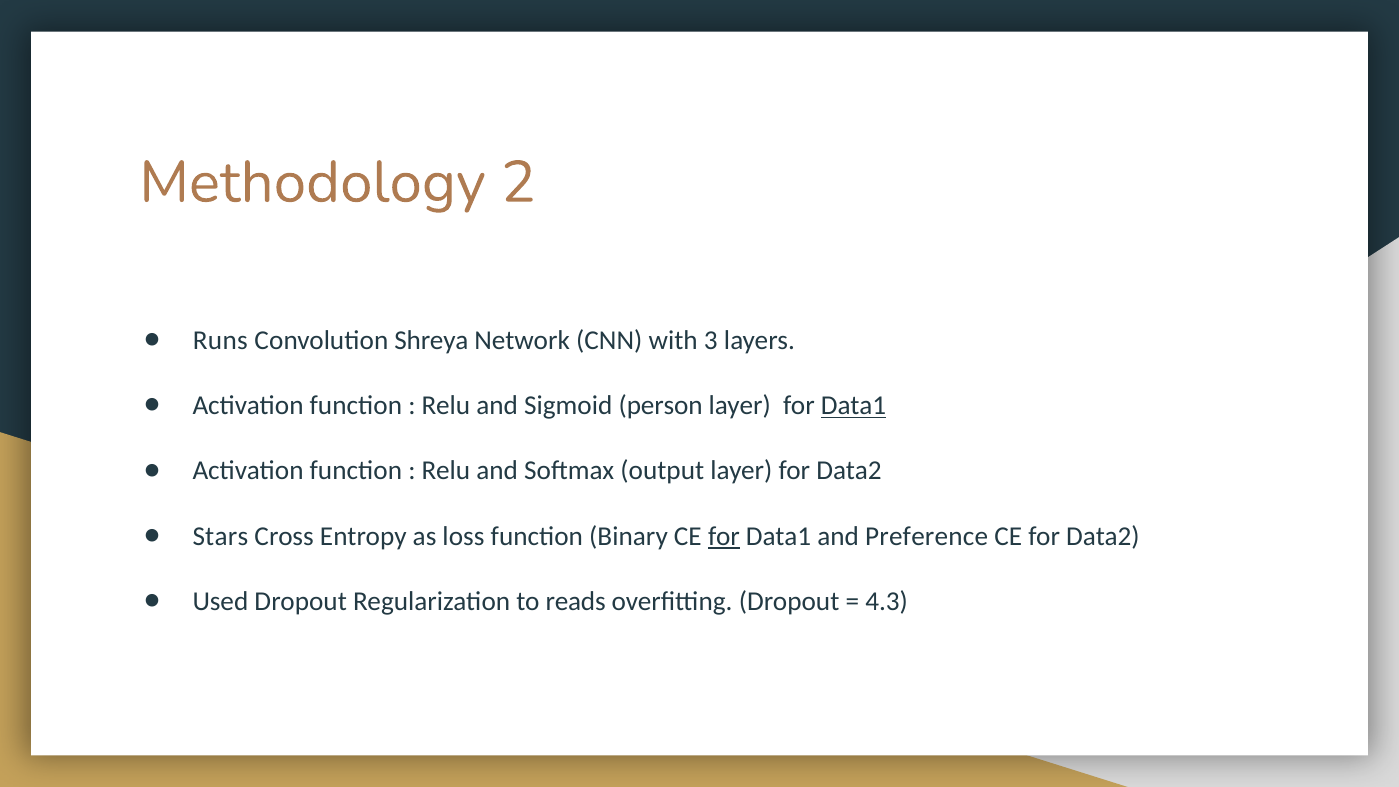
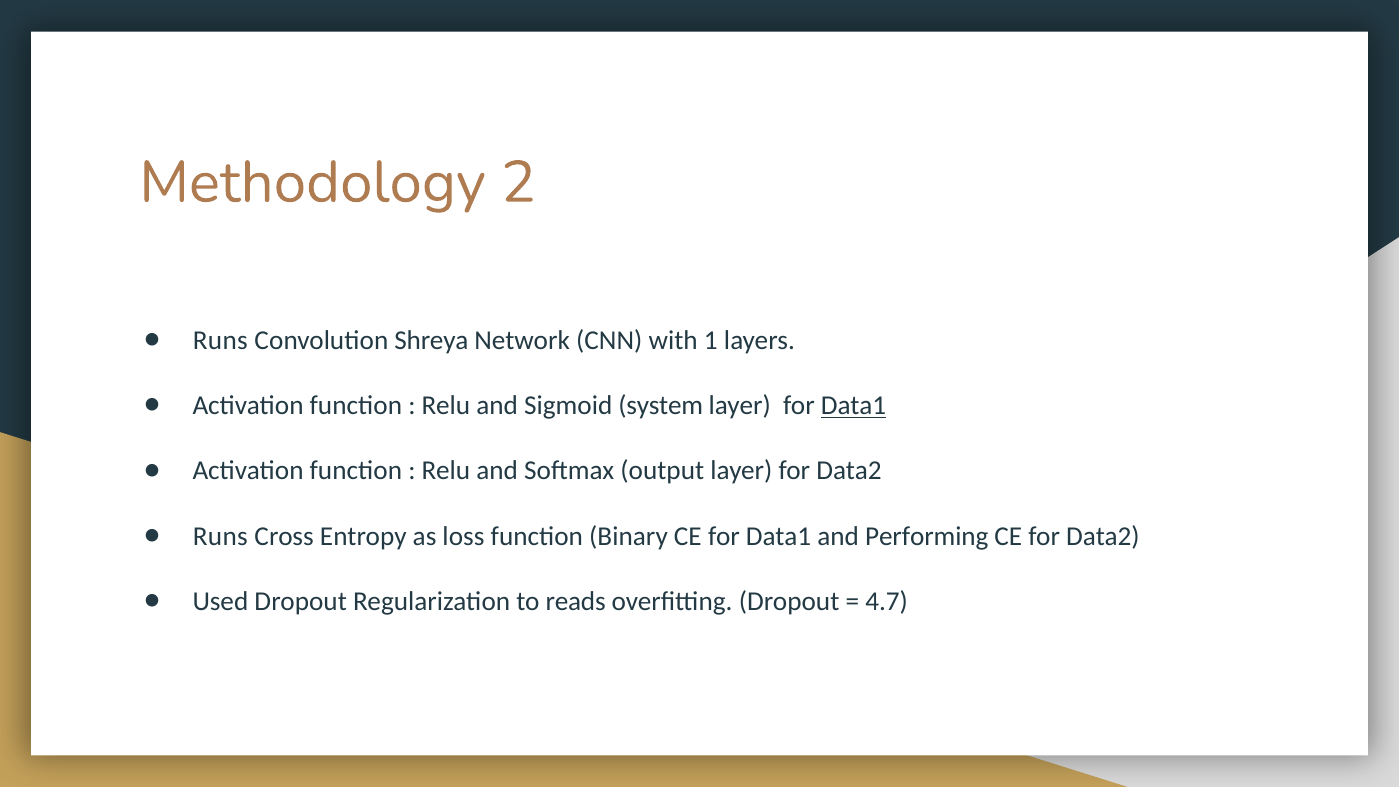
3: 3 -> 1
person: person -> system
Stars at (220, 536): Stars -> Runs
for at (724, 536) underline: present -> none
Preference: Preference -> Performing
4.3: 4.3 -> 4.7
